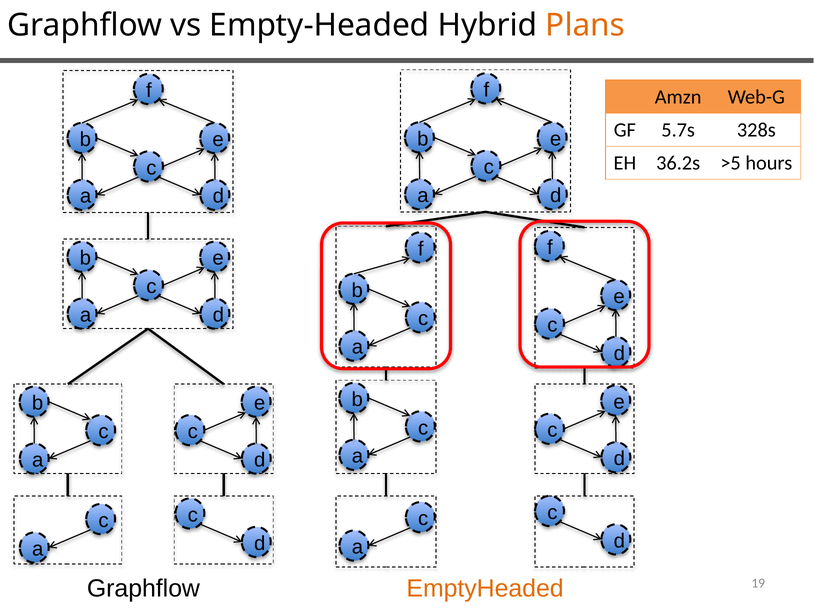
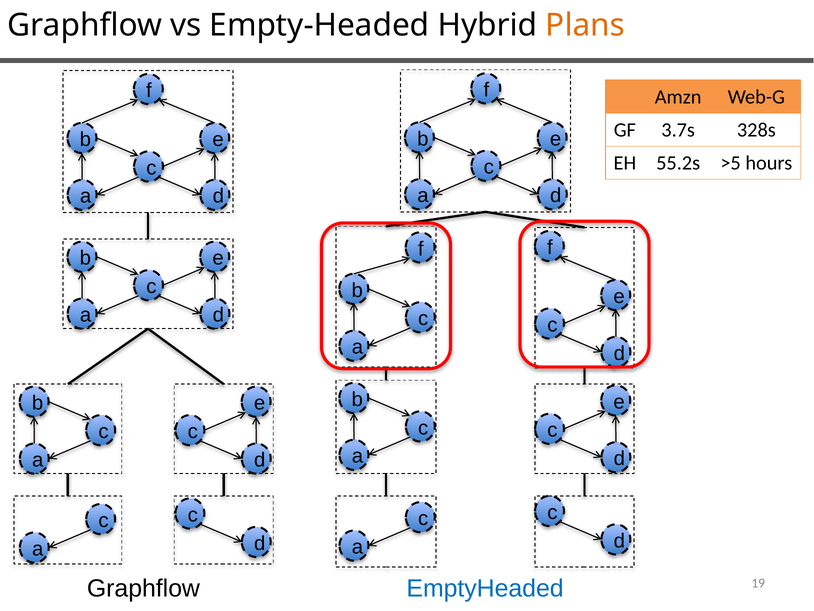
5.7s: 5.7s -> 3.7s
36.2s: 36.2s -> 55.2s
EmptyHeaded colour: orange -> blue
